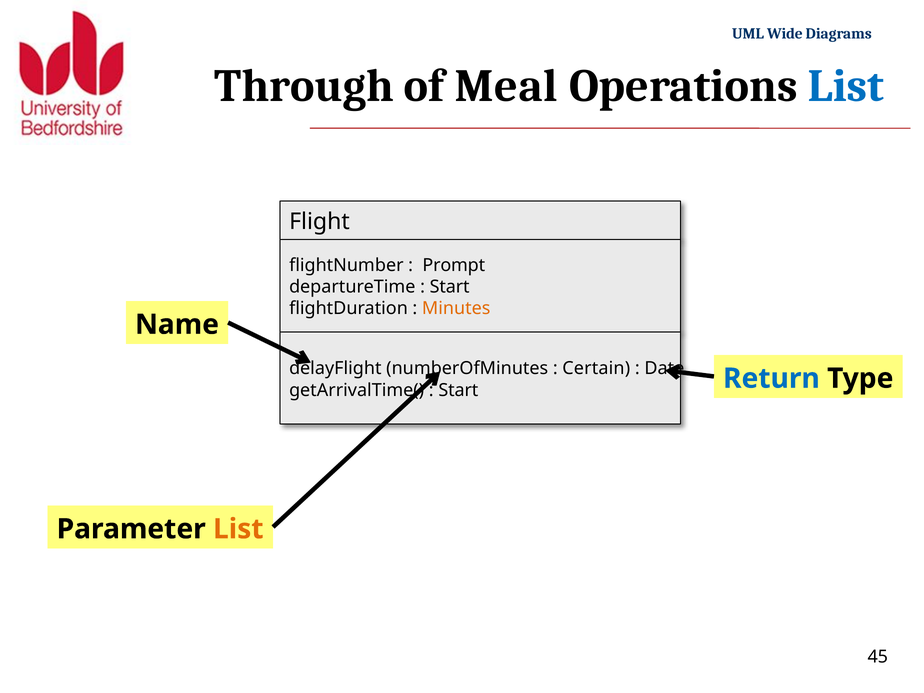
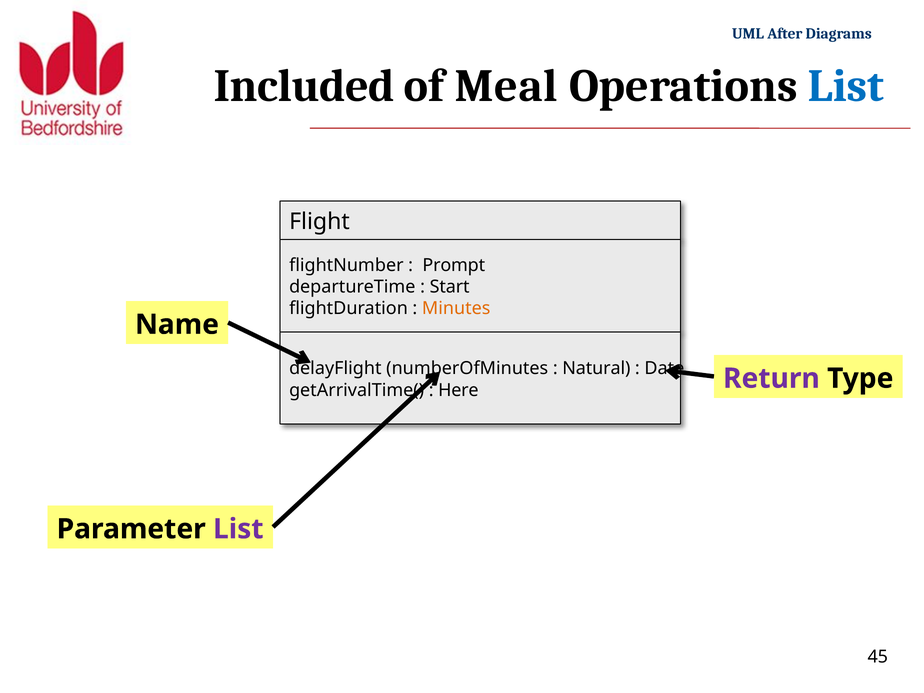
Wide: Wide -> After
Through: Through -> Included
Certain: Certain -> Natural
Return colour: blue -> purple
Start at (458, 390): Start -> Here
List at (238, 529) colour: orange -> purple
